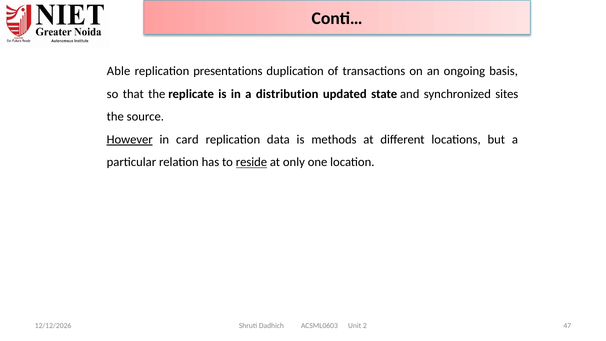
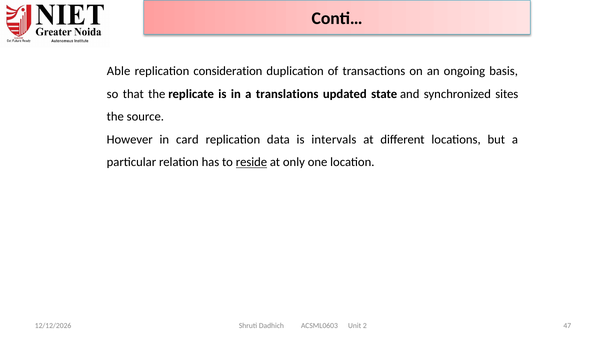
presentations: presentations -> consideration
distribution: distribution -> translations
However underline: present -> none
methods: methods -> intervals
